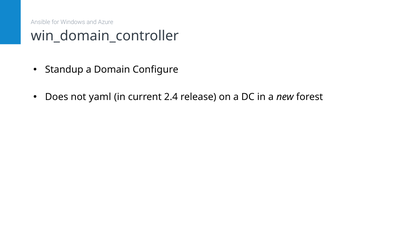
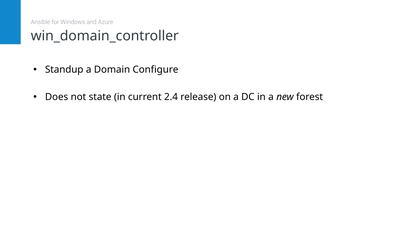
yaml: yaml -> state
